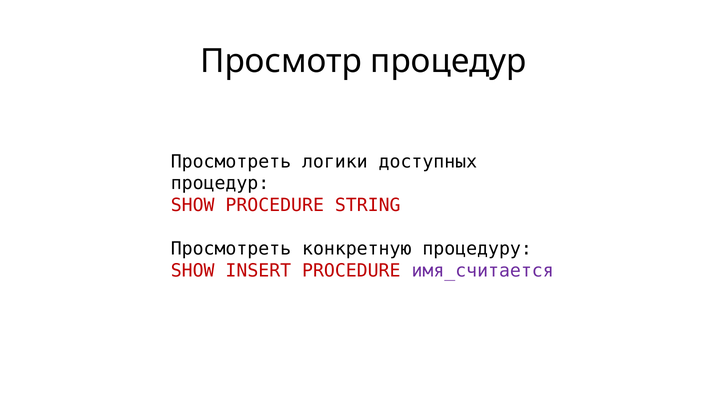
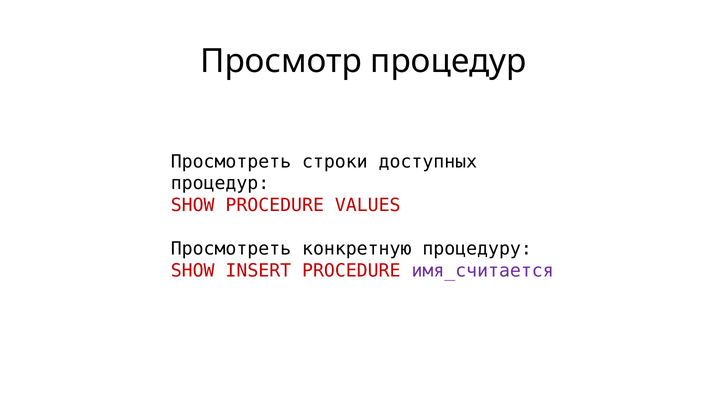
логики: логики -> строки
STRING: STRING -> VALUES
